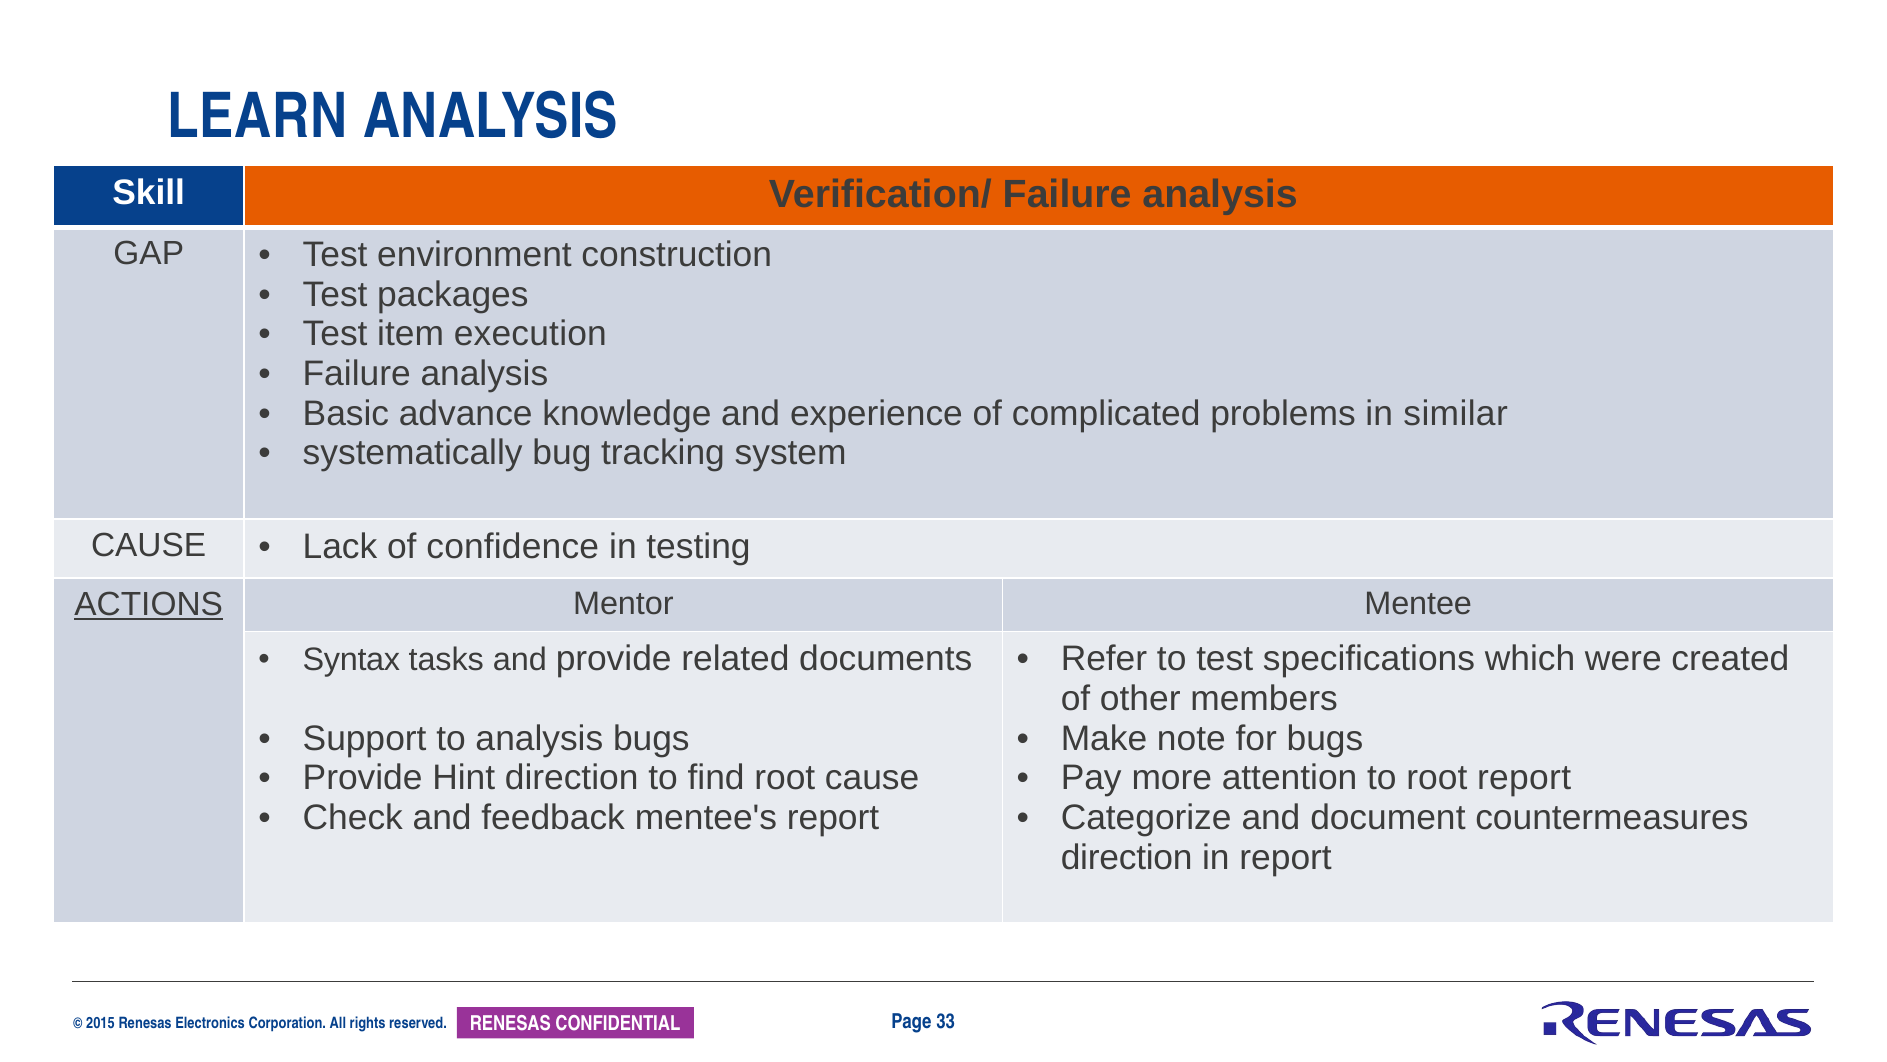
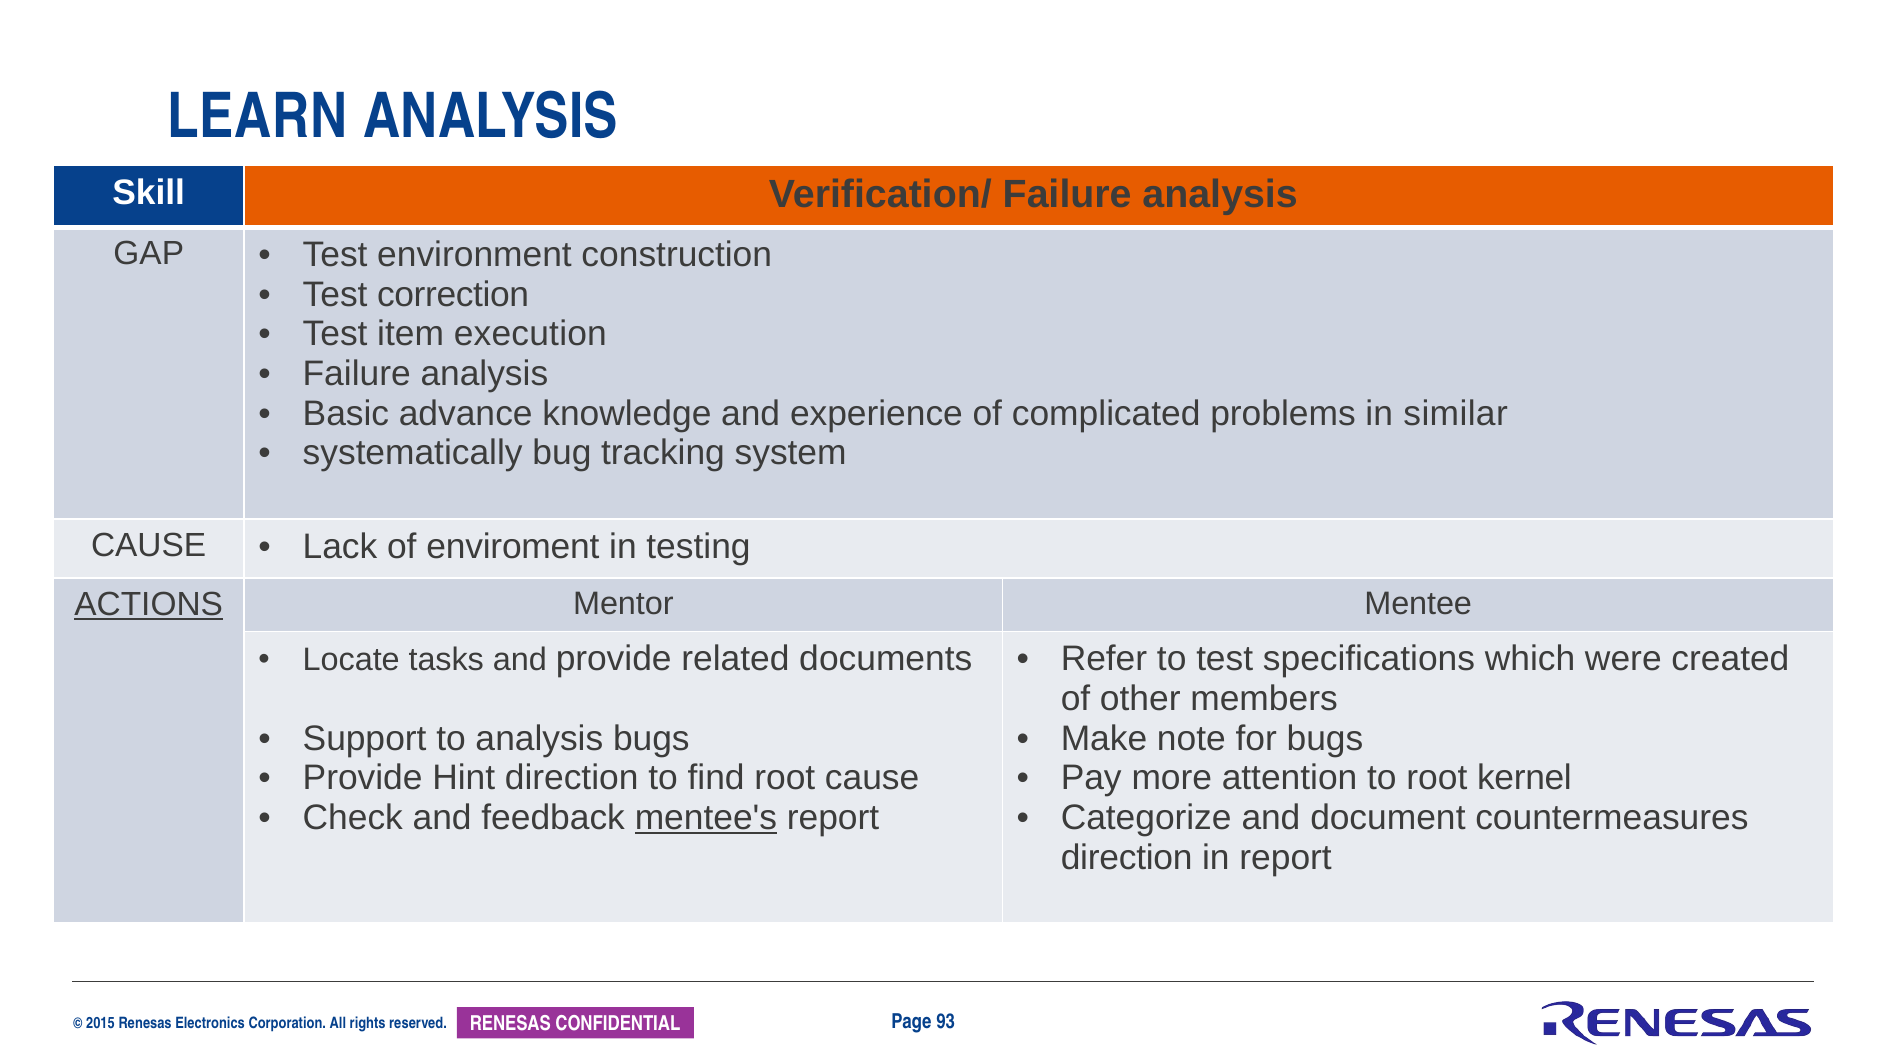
packages: packages -> correction
confidence: confidence -> enviroment
Syntax: Syntax -> Locate
root report: report -> kernel
mentee's underline: none -> present
33: 33 -> 93
